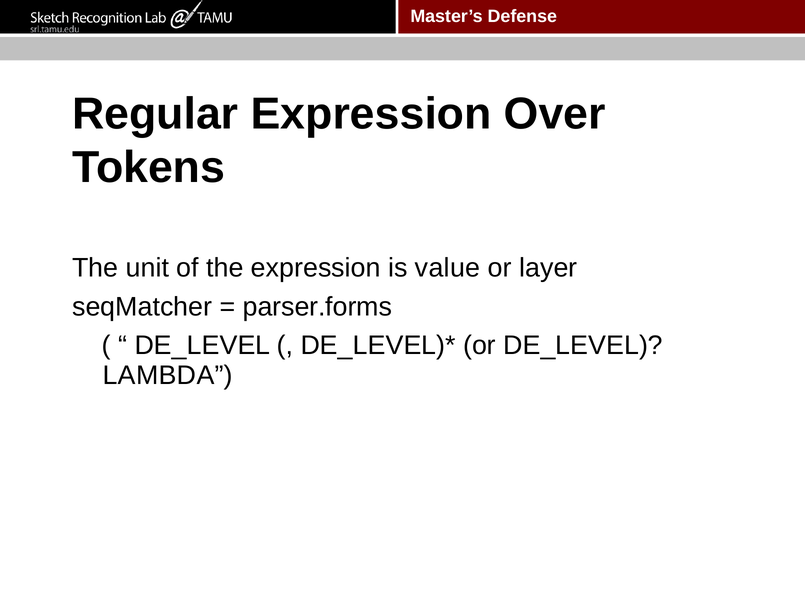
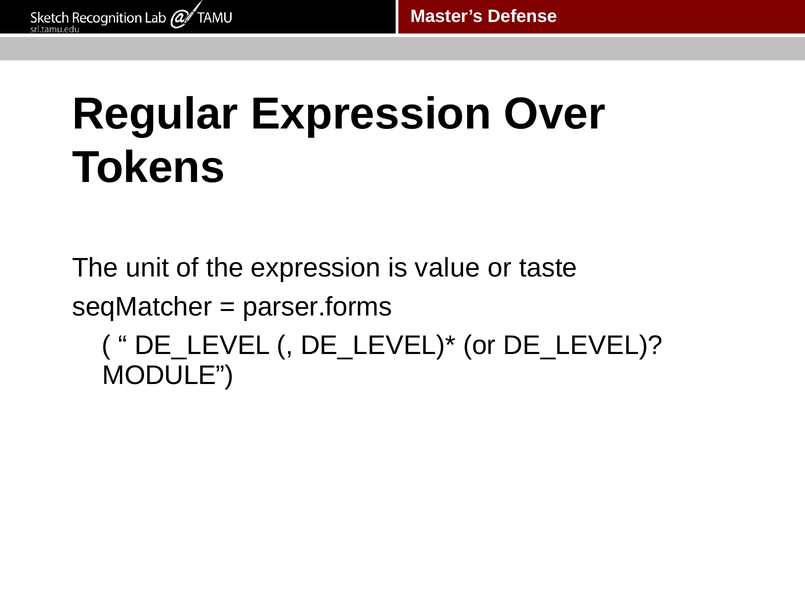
layer: layer -> taste
LAMBDA: LAMBDA -> MODULE
